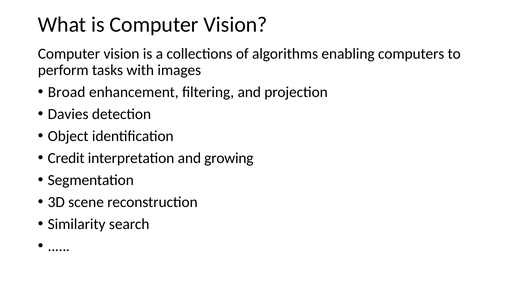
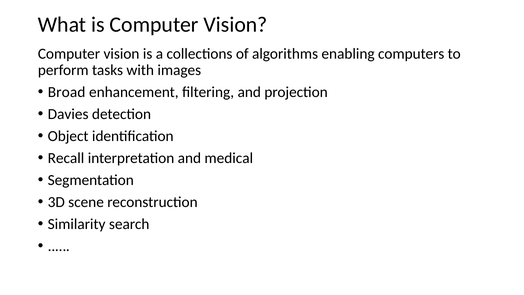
Credit: Credit -> Recall
growing: growing -> medical
